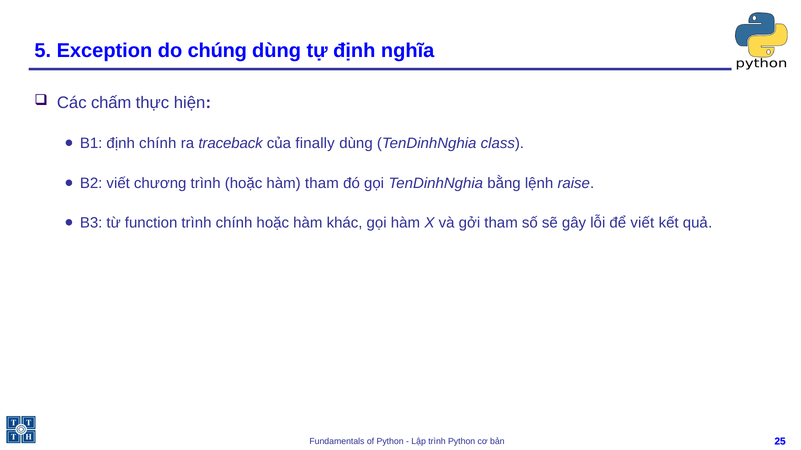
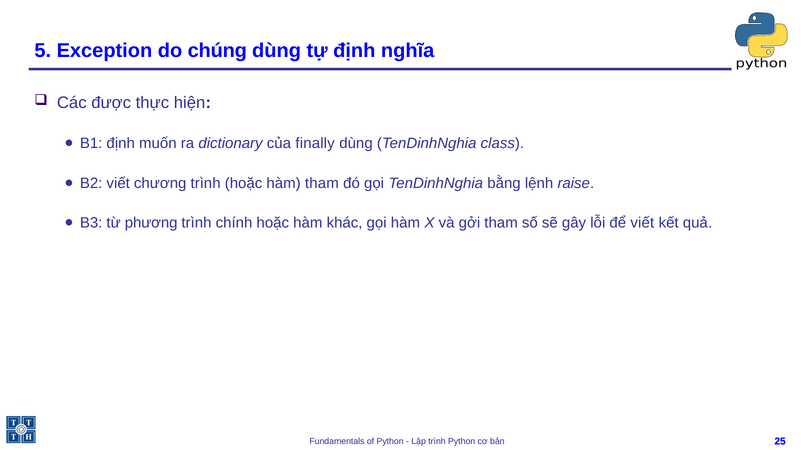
chấm: chấm -> được
định chính: chính -> muốn
traceback: traceback -> dictionary
function: function -> phương
